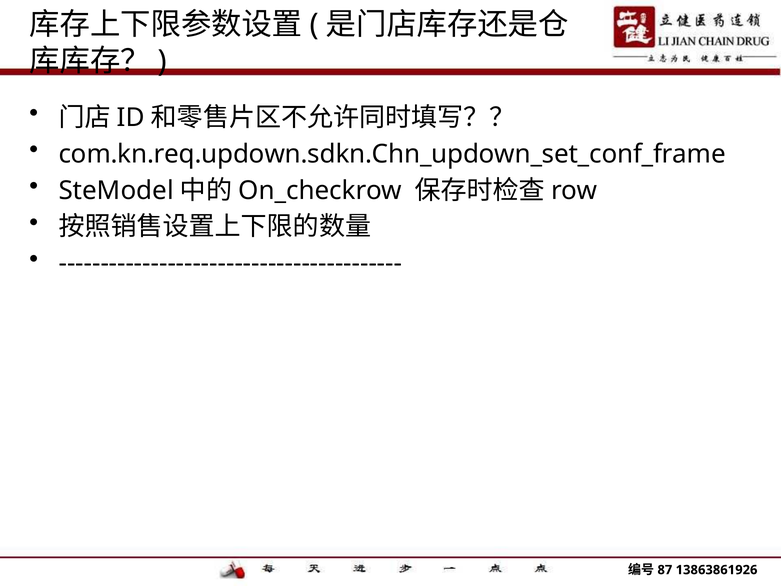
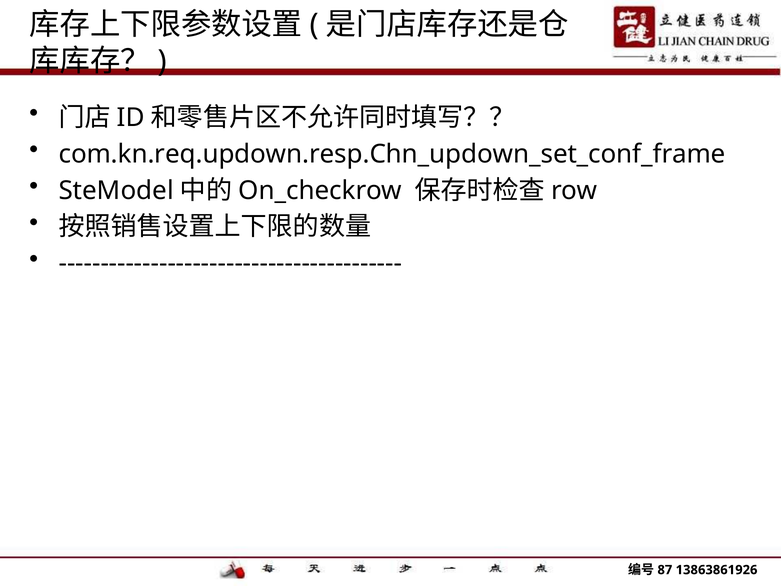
com.kn.req.updown.sdkn.Chn_updown_set_conf_frame: com.kn.req.updown.sdkn.Chn_updown_set_conf_frame -> com.kn.req.updown.resp.Chn_updown_set_conf_frame
